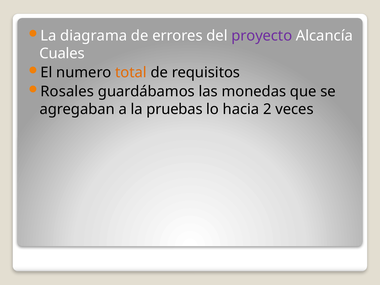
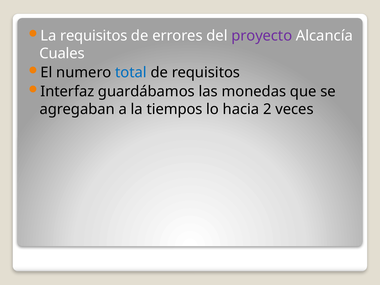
La diagrama: diagrama -> requisitos
total colour: orange -> blue
Rosales: Rosales -> Interfaz
pruebas: pruebas -> tiempos
